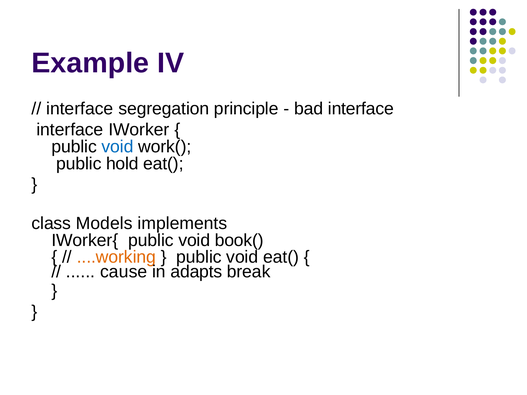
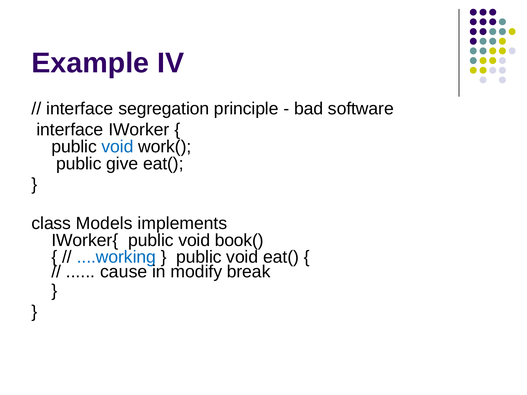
bad interface: interface -> software
hold: hold -> give
....working colour: orange -> blue
adapts: adapts -> modify
